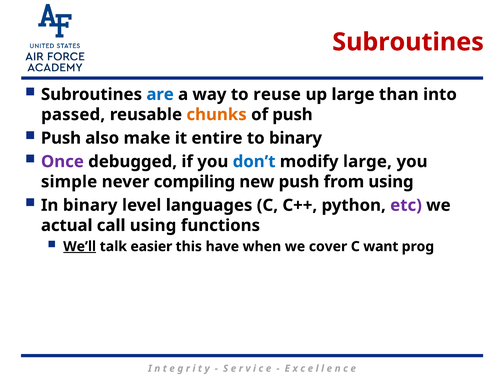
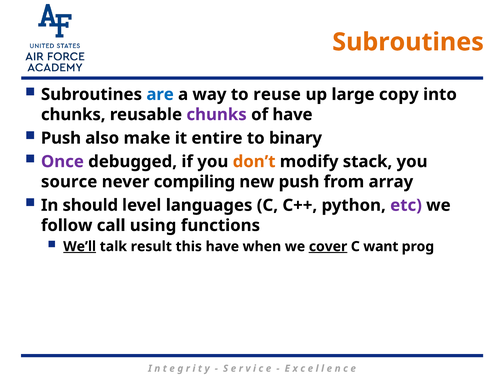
Subroutines at (408, 42) colour: red -> orange
than: than -> copy
passed at (73, 115): passed -> chunks
chunks at (217, 115) colour: orange -> purple
of push: push -> have
don’t colour: blue -> orange
modify large: large -> stack
simple: simple -> source
from using: using -> array
In binary: binary -> should
actual: actual -> follow
easier: easier -> result
cover underline: none -> present
